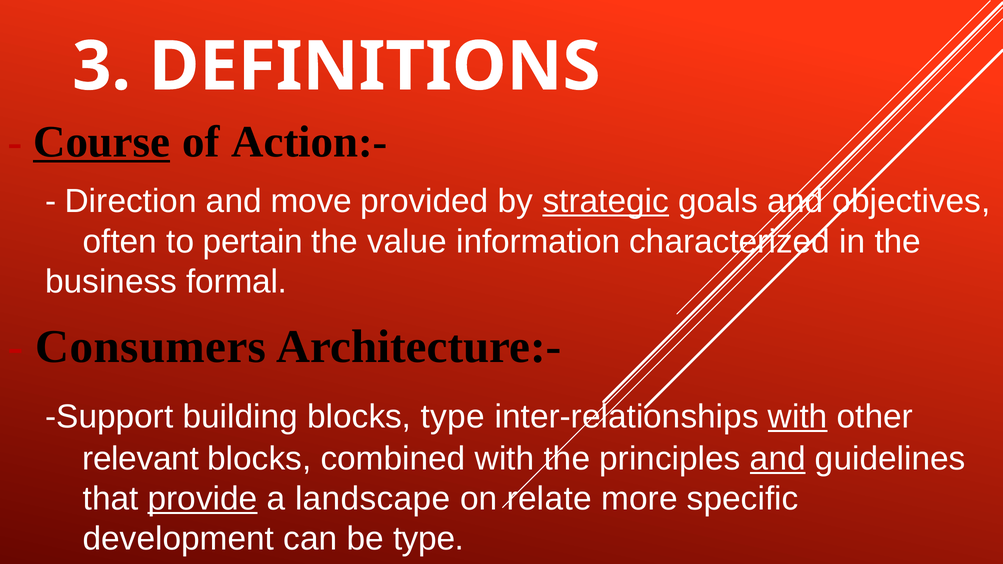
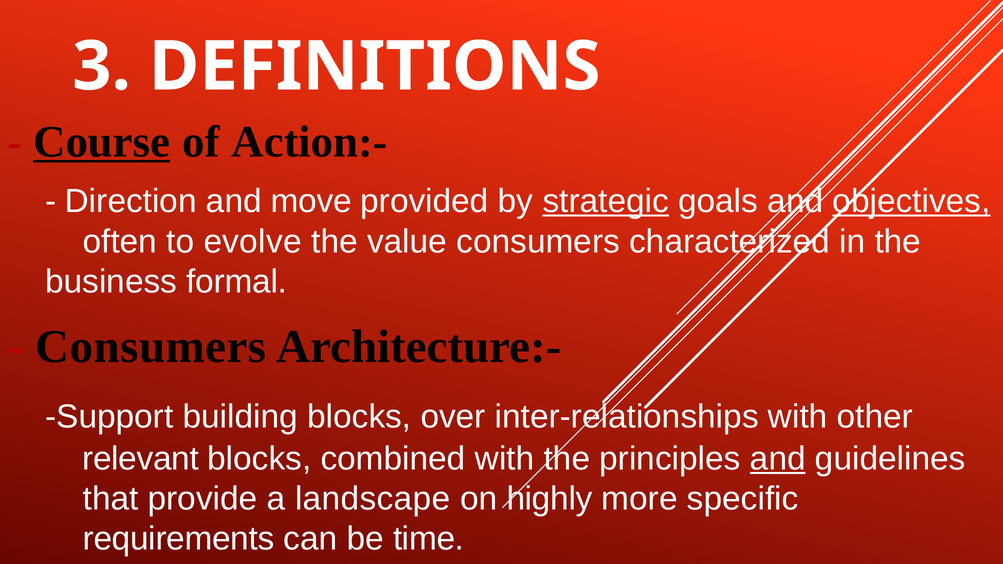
objectives underline: none -> present
pertain: pertain -> evolve
value information: information -> consumers
blocks type: type -> over
with at (798, 417) underline: present -> none
provide underline: present -> none
relate: relate -> highly
development: development -> requirements
be type: type -> time
